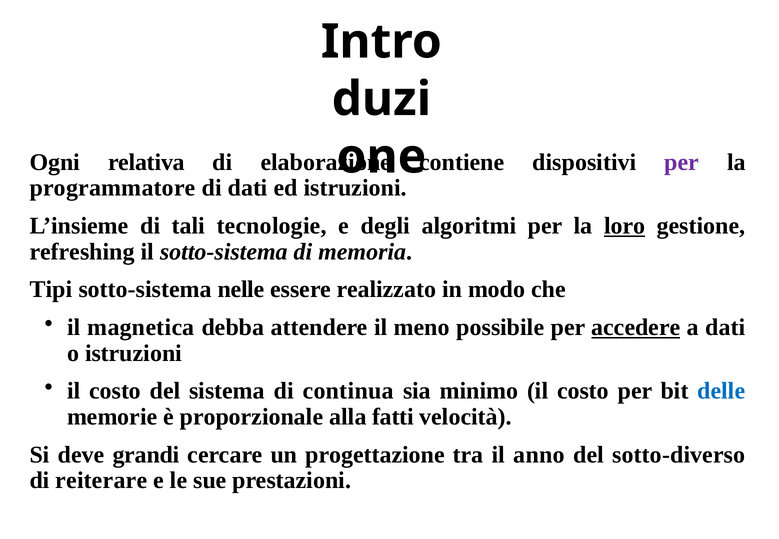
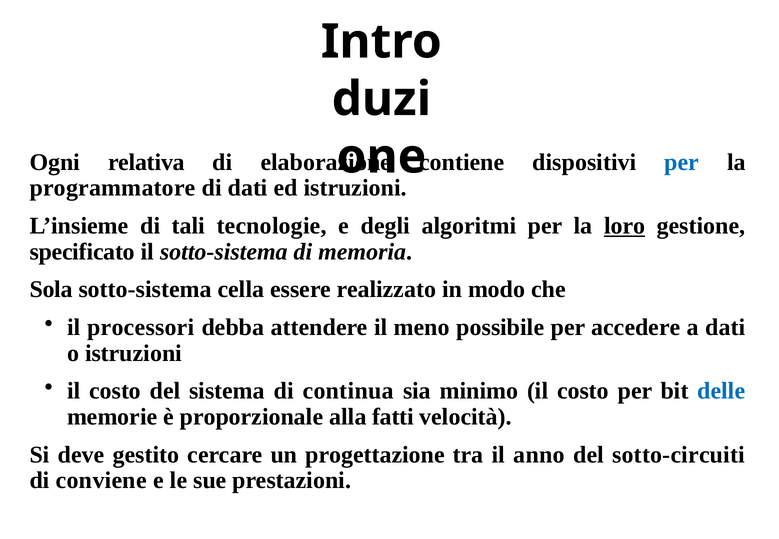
per at (682, 162) colour: purple -> blue
refreshing: refreshing -> specificato
Tipi: Tipi -> Sola
nelle: nelle -> cella
magnetica: magnetica -> processori
accedere underline: present -> none
grandi: grandi -> gestito
sotto-diverso: sotto-diverso -> sotto-circuiti
reiterare: reiterare -> conviene
